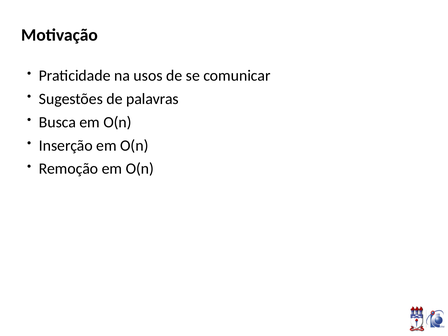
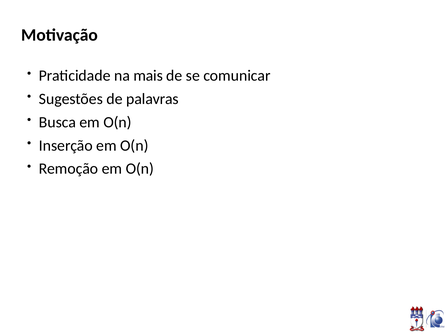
usos: usos -> mais
